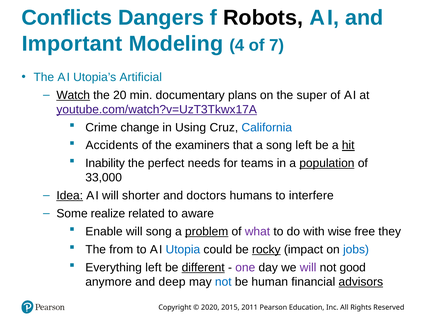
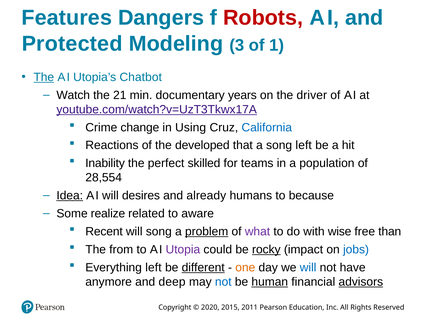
Conflicts: Conflicts -> Features
Robots colour: black -> red
Important: Important -> Protected
4: 4 -> 3
7: 7 -> 1
The at (44, 77) underline: none -> present
Artificial: Artificial -> Chatbot
Watch underline: present -> none
20: 20 -> 21
plans: plans -> years
super: super -> driver
Accidents: Accidents -> Reactions
examiners: examiners -> developed
hit underline: present -> none
needs: needs -> skilled
population underline: present -> none
33,000: 33,000 -> 28,554
shorter: shorter -> desires
doctors: doctors -> already
interfere: interfere -> because
Enable: Enable -> Recent
they: they -> than
Utopia colour: blue -> purple
one colour: purple -> orange
will at (308, 267) colour: purple -> blue
good: good -> have
human underline: none -> present
